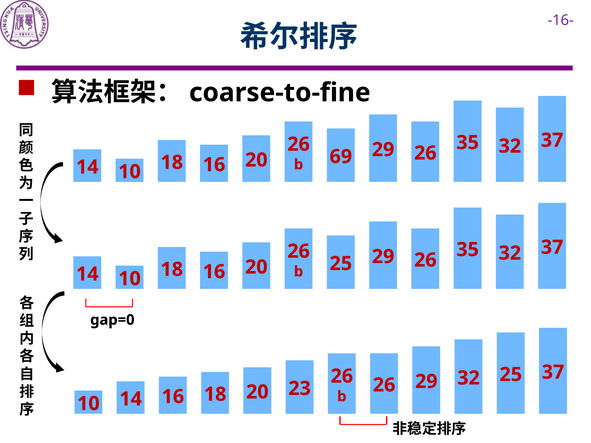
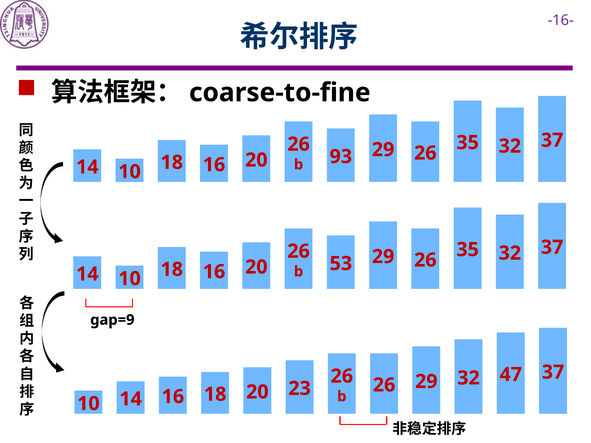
69: 69 -> 93
b 25: 25 -> 53
gap=0: gap=0 -> gap=9
32 25: 25 -> 47
